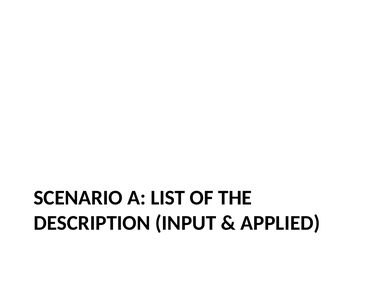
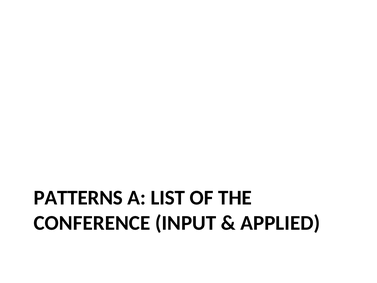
SCENARIO: SCENARIO -> PATTERNS
DESCRIPTION: DESCRIPTION -> CONFERENCE
